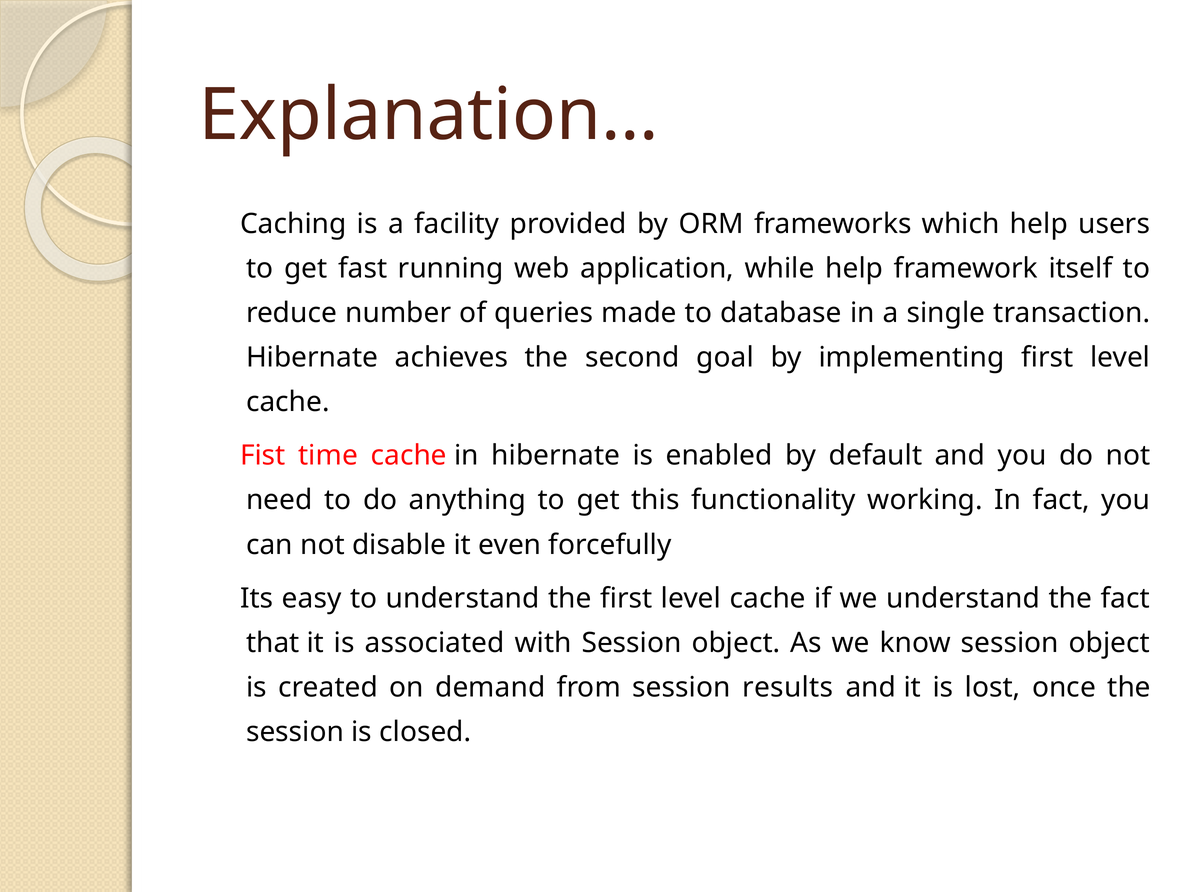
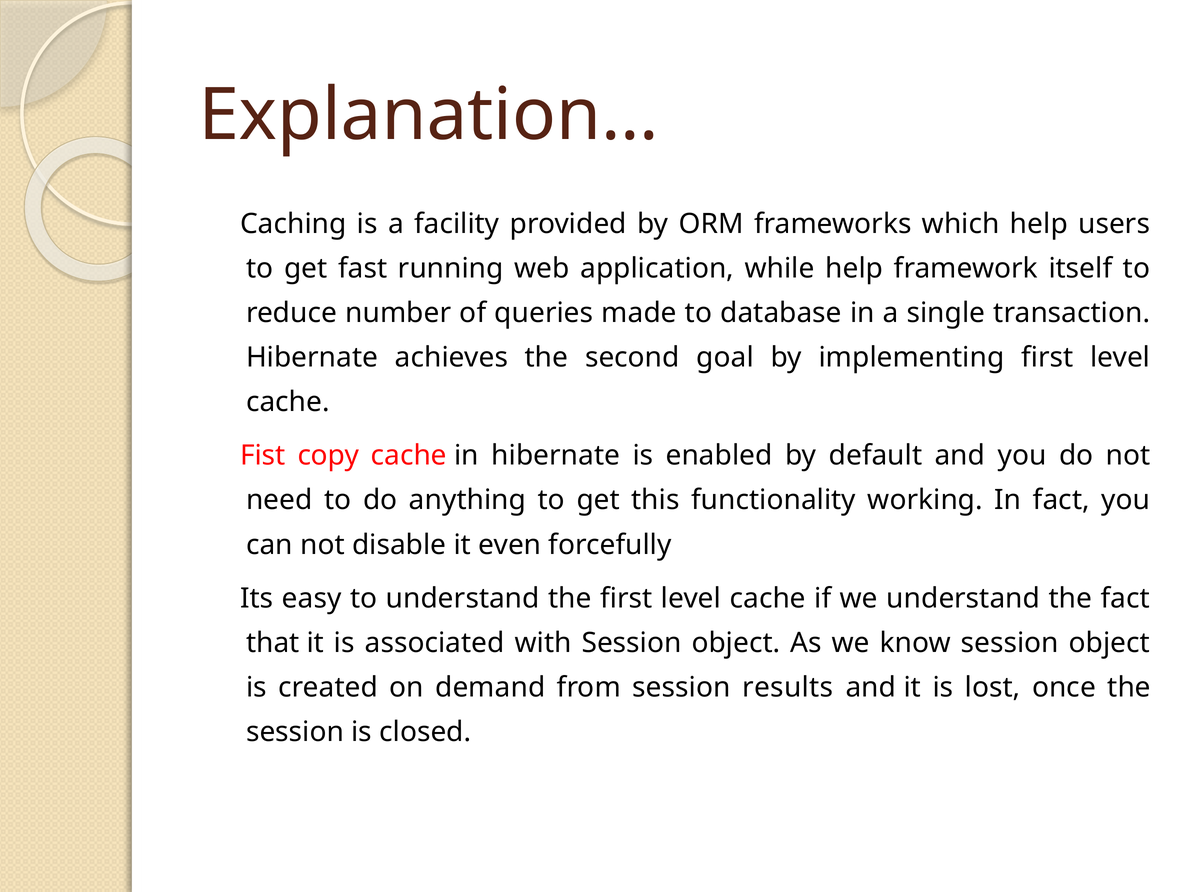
time: time -> copy
